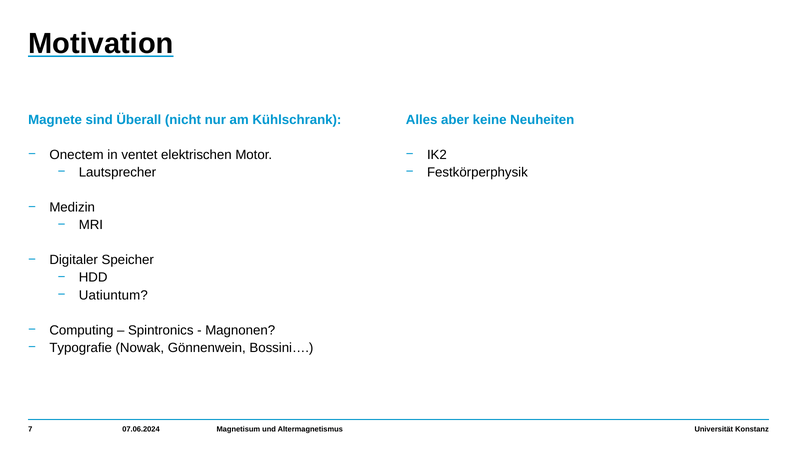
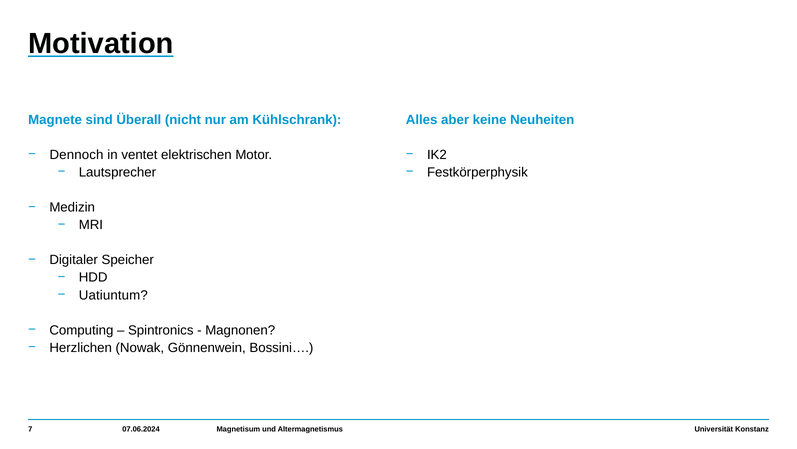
Onectem: Onectem -> Dennoch
Typografie: Typografie -> Herzlichen
